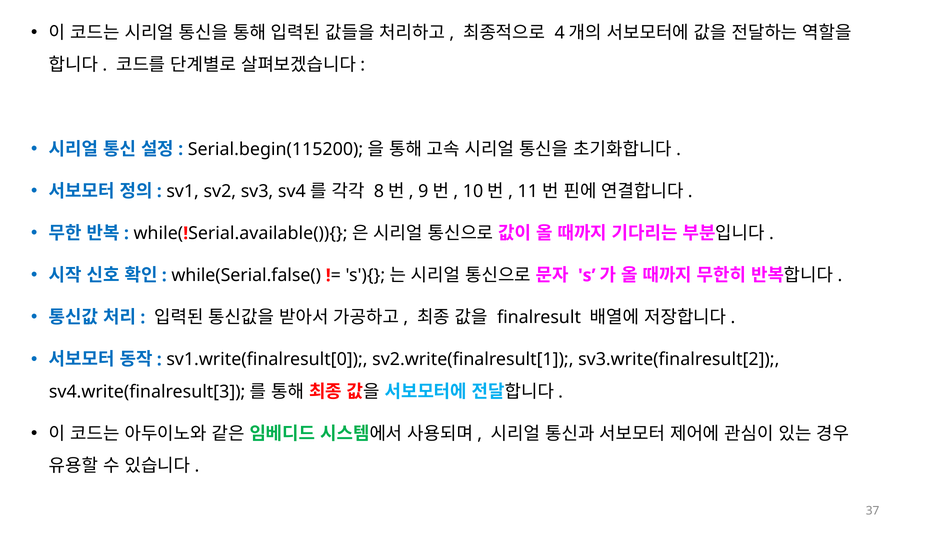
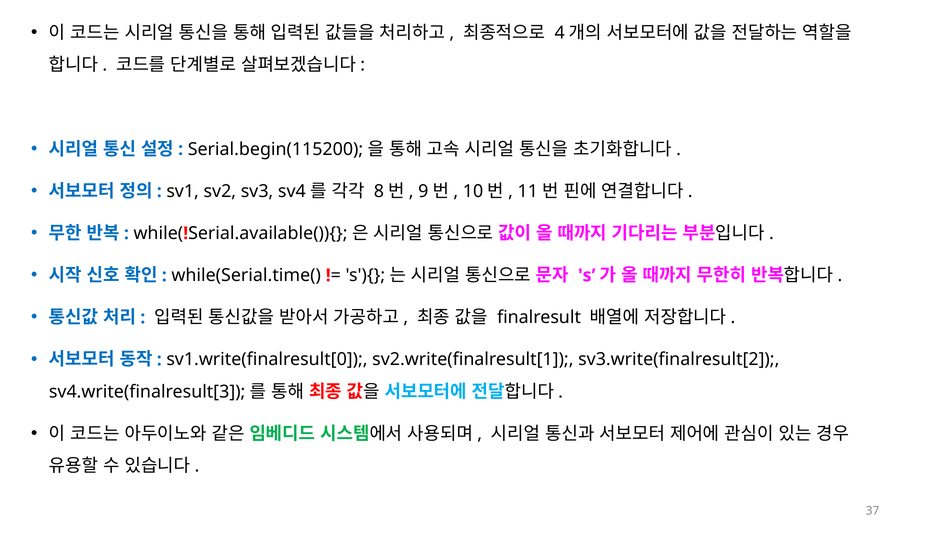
while(Serial.false(: while(Serial.false( -> while(Serial.time(
